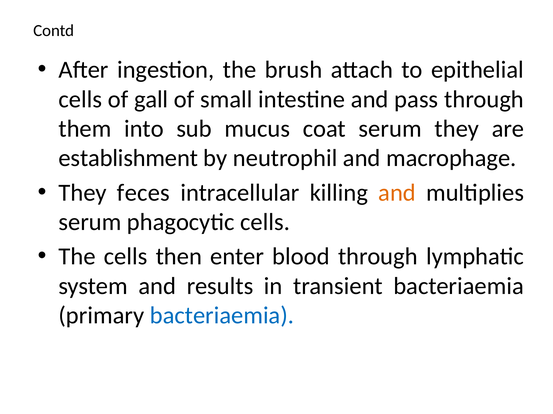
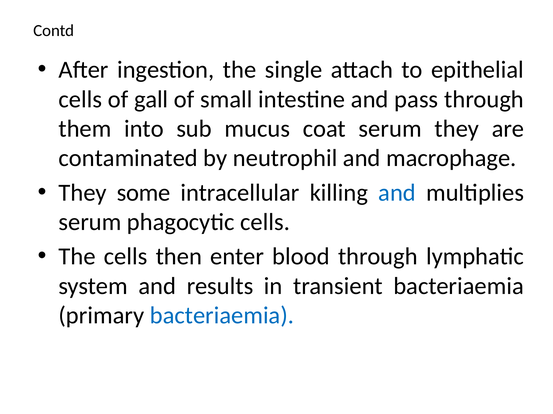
brush: brush -> single
establishment: establishment -> contaminated
feces: feces -> some
and at (397, 193) colour: orange -> blue
